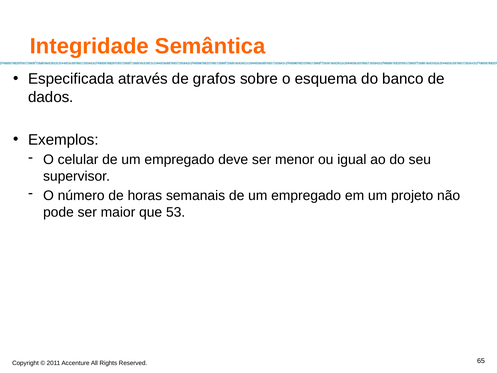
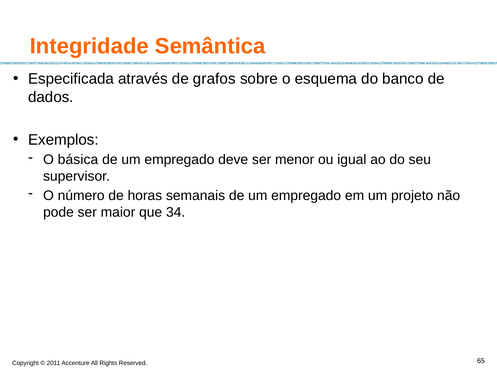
celular: celular -> básica
53: 53 -> 34
